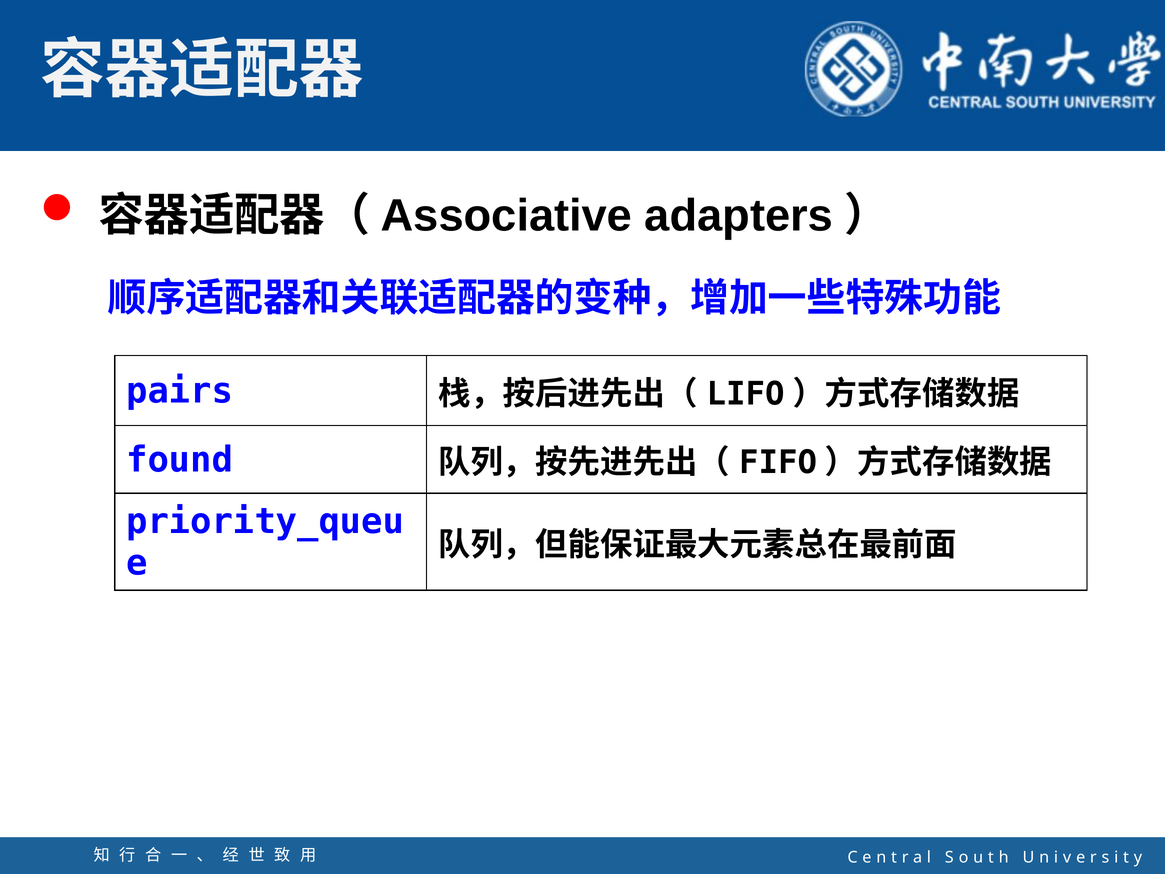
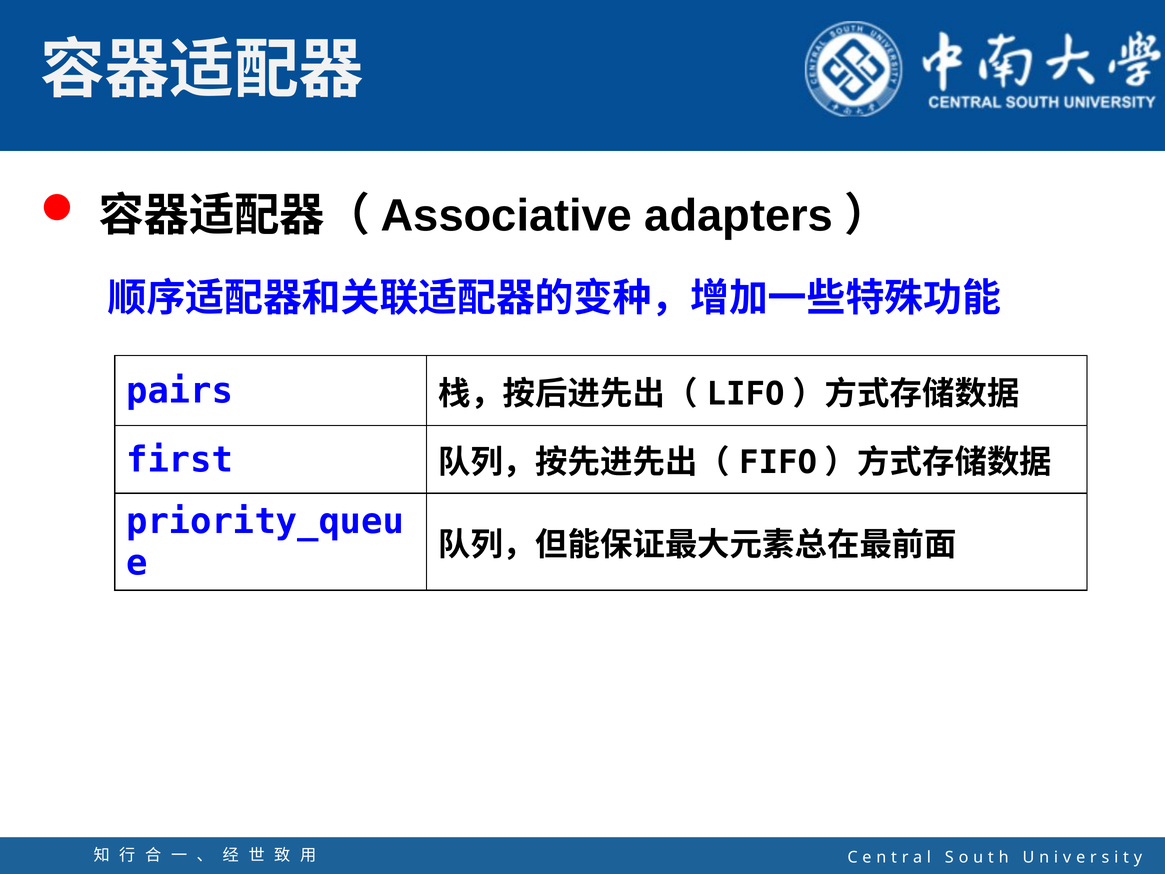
found: found -> first
